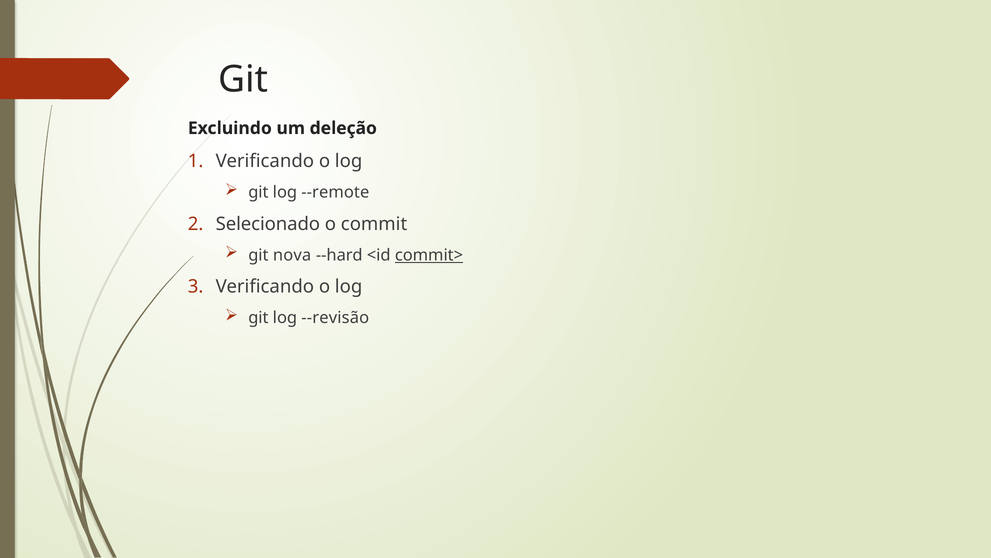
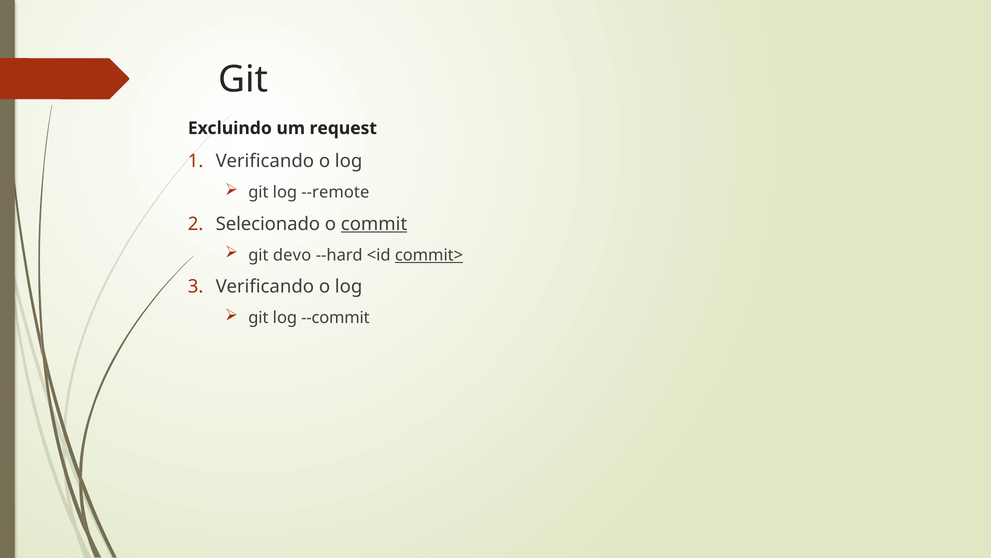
deleção: deleção -> request
commit underline: none -> present
nova: nova -> devo
--revisão: --revisão -> --commit
